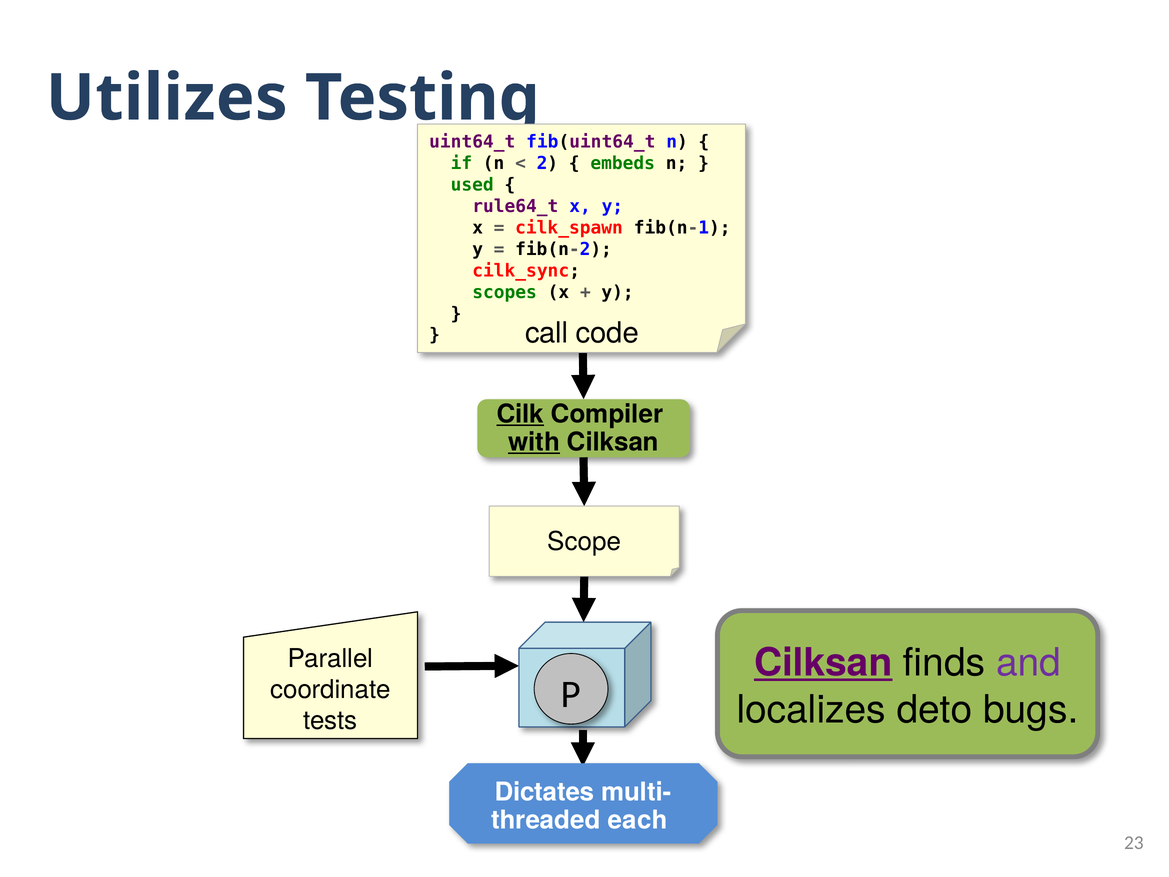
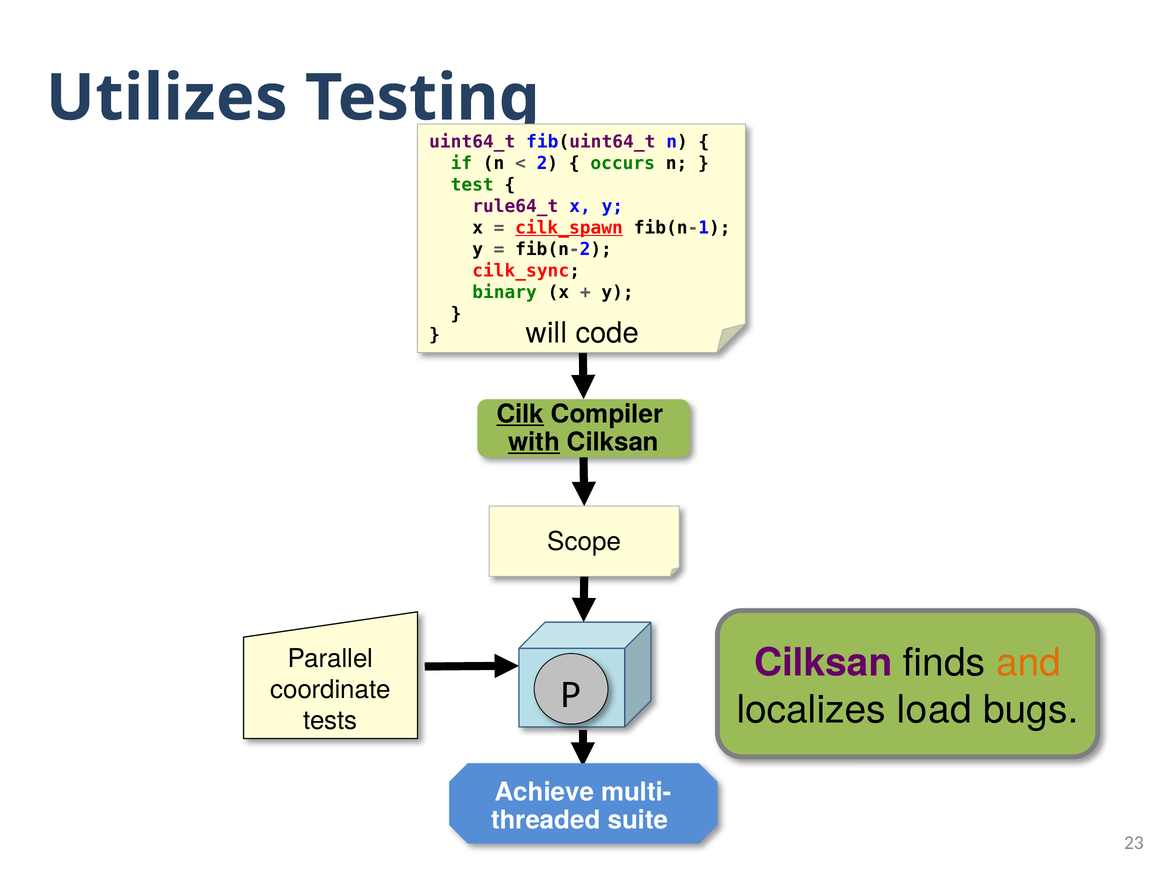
embeds: embeds -> occurs
used: used -> test
cilk_spawn underline: none -> present
scopes: scopes -> binary
call: call -> will
Cilksan at (823, 663) underline: present -> none
and colour: purple -> orange
deto: deto -> load
Dictates: Dictates -> Achieve
each: each -> suite
